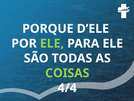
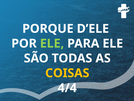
COISAS colour: light green -> yellow
